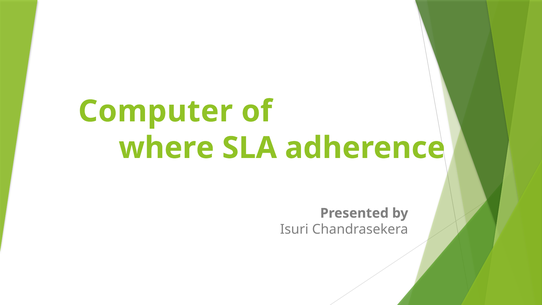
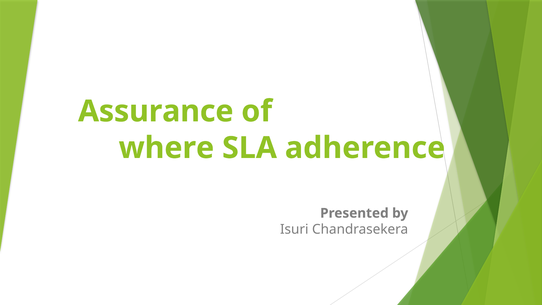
Computer: Computer -> Assurance
